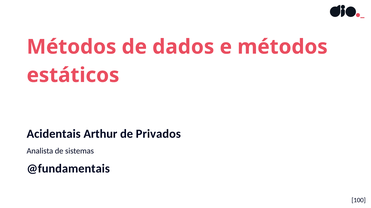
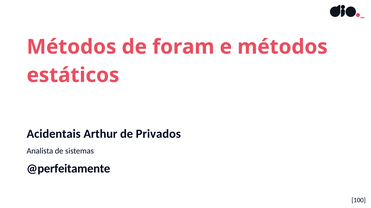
dados: dados -> foram
@fundamentais: @fundamentais -> @perfeitamente
